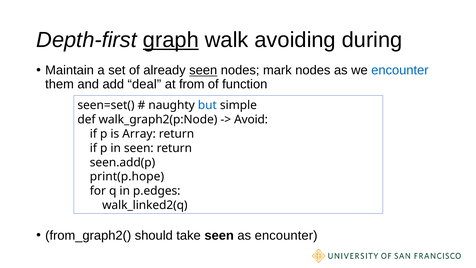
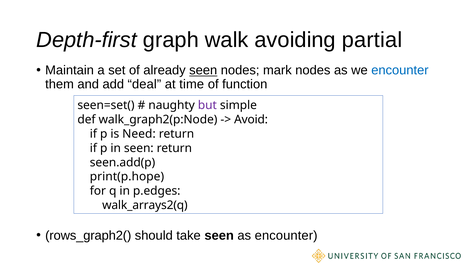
graph underline: present -> none
during: during -> partial
from: from -> time
but colour: blue -> purple
Array: Array -> Need
walk_linked2(q: walk_linked2(q -> walk_arrays2(q
from_graph2(: from_graph2( -> rows_graph2(
